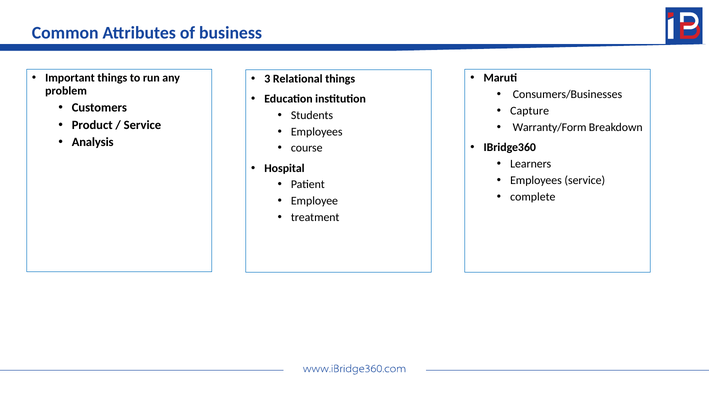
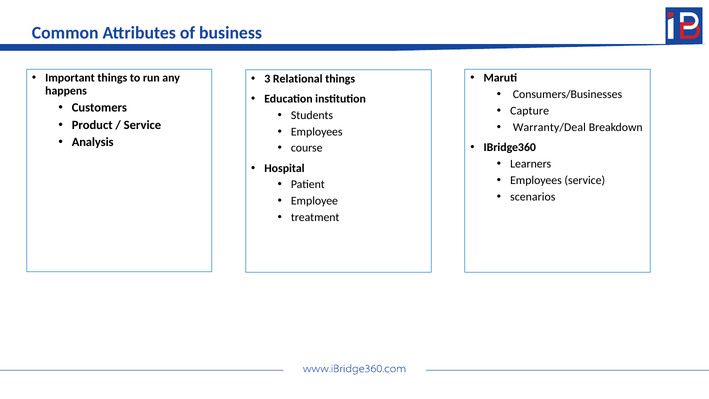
problem: problem -> happens
Warranty/Form: Warranty/Form -> Warranty/Deal
complete: complete -> scenarios
